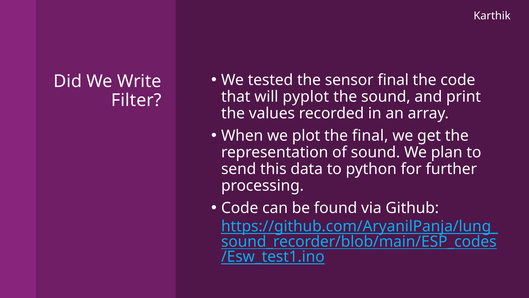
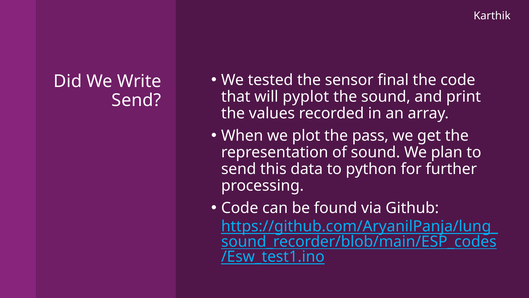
Filter at (136, 100): Filter -> Send
the final: final -> pass
